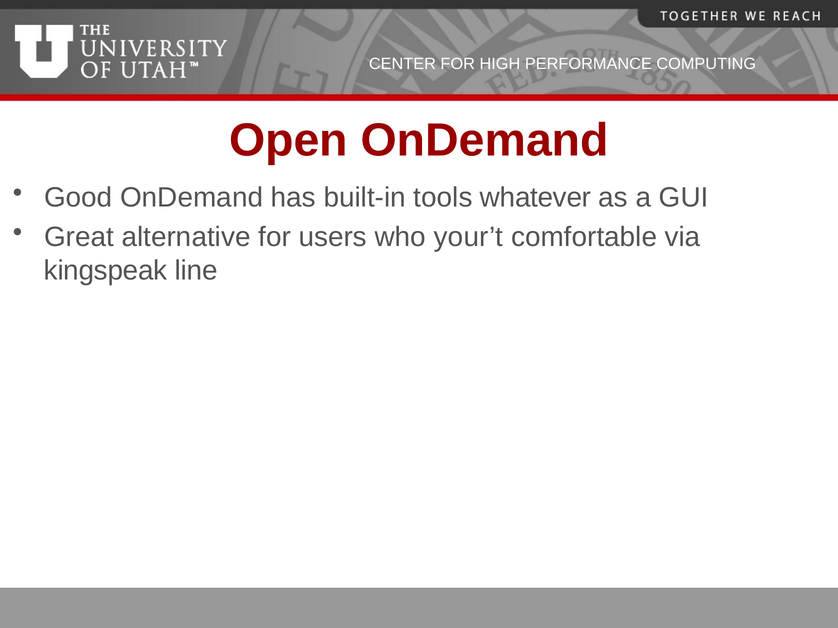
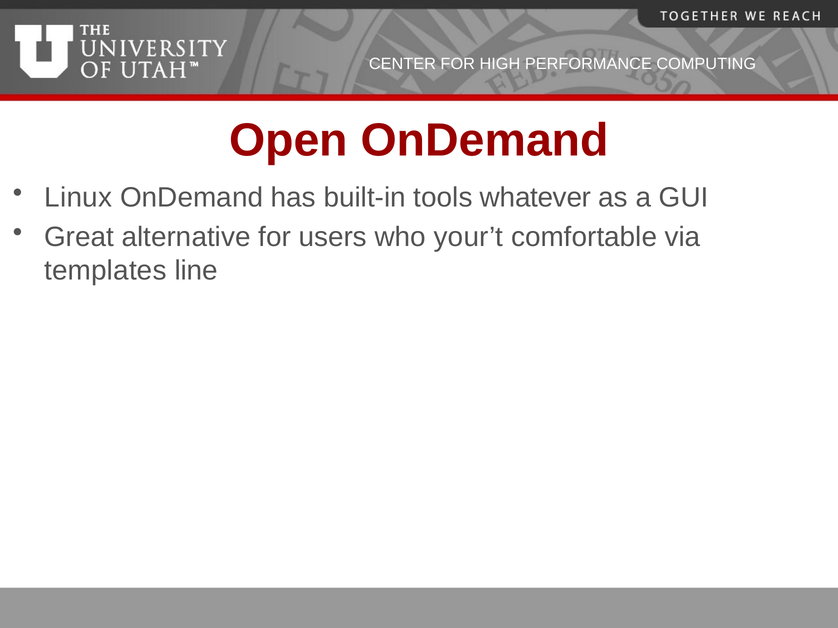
Good: Good -> Linux
kingspeak: kingspeak -> templates
